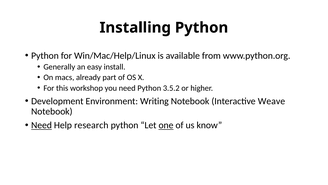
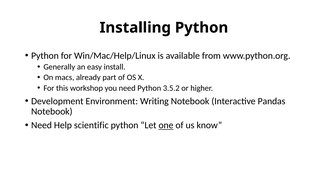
Weave: Weave -> Pandas
Need at (42, 125) underline: present -> none
research: research -> scientific
